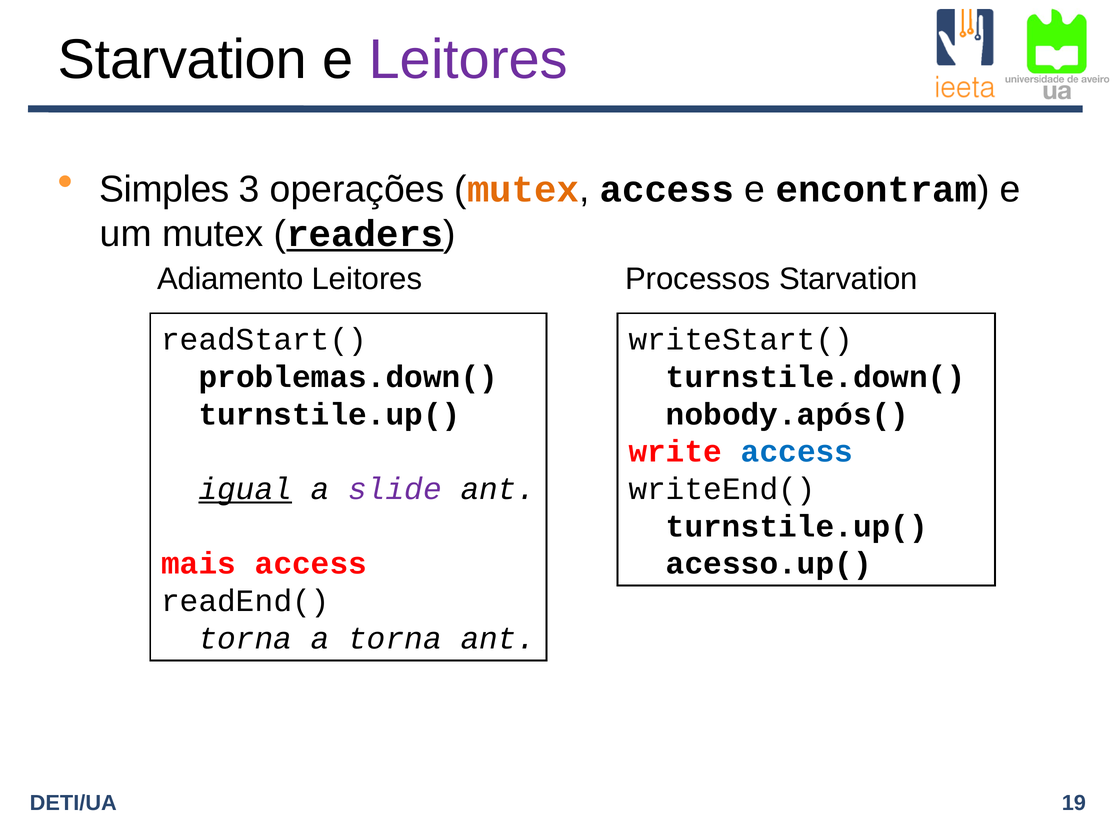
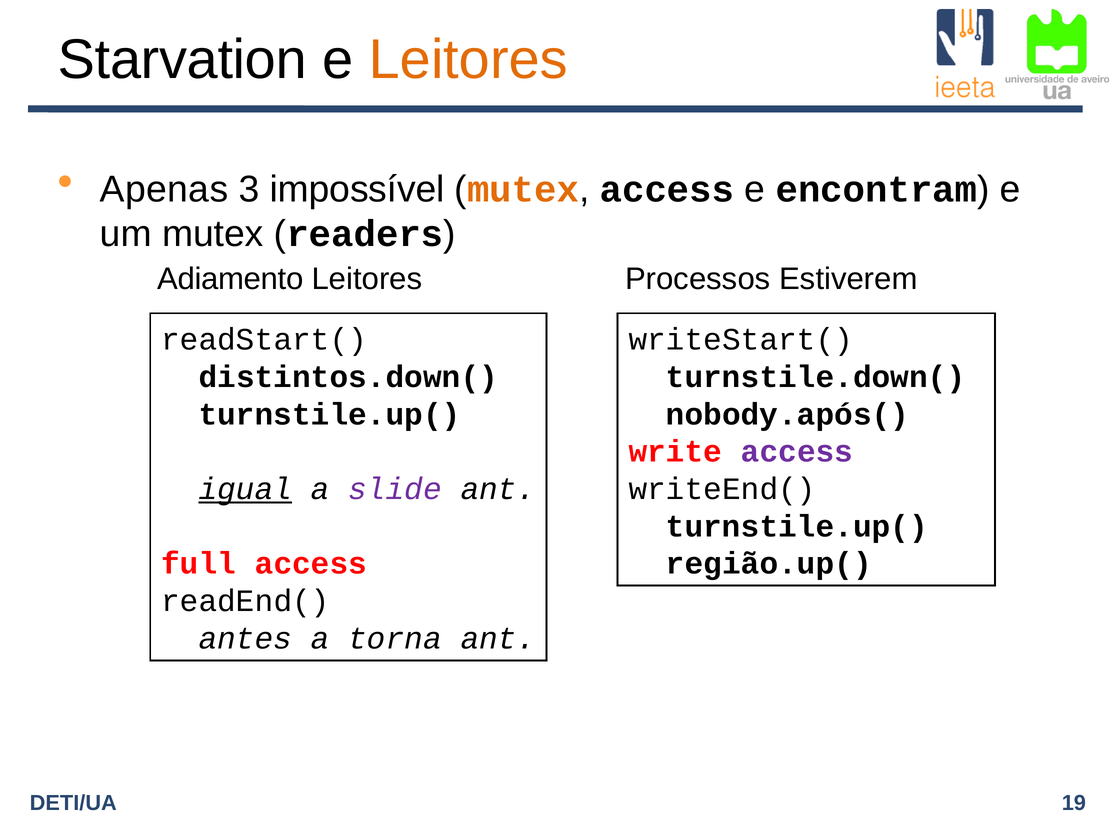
Leitores at (468, 60) colour: purple -> orange
Simples: Simples -> Apenas
operações: operações -> impossível
readers underline: present -> none
Processos Starvation: Starvation -> Estiverem
problemas.down(: problemas.down( -> distintos.down(
access at (797, 452) colour: blue -> purple
mais: mais -> full
acesso.up(: acesso.up( -> região.up(
torna at (245, 638): torna -> antes
